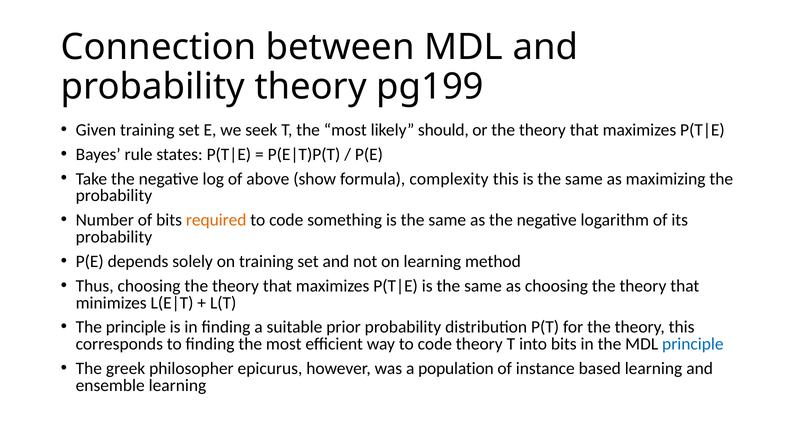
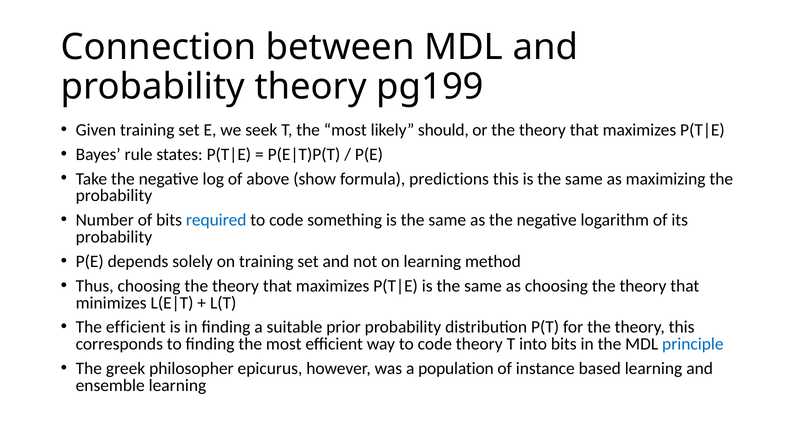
complexity: complexity -> predictions
required colour: orange -> blue
The principle: principle -> efficient
